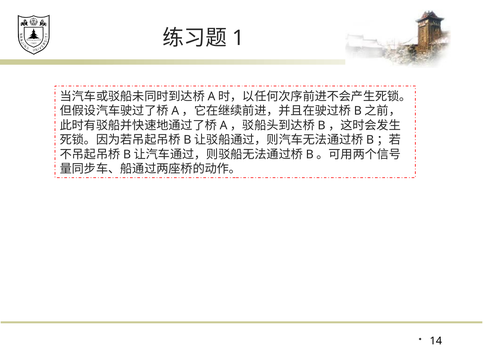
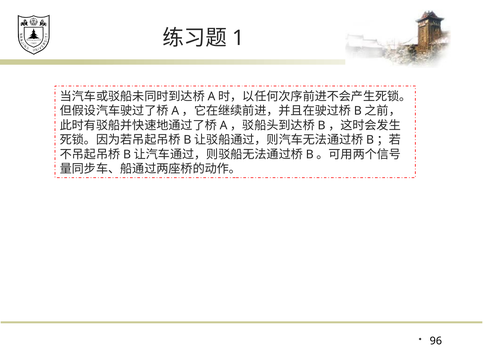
14: 14 -> 96
